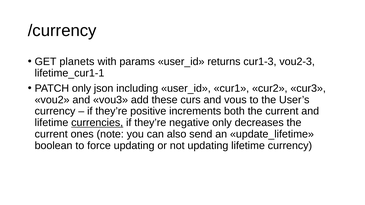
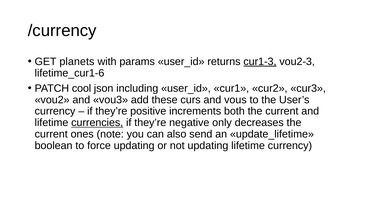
cur1-3 underline: none -> present
lifetime_cur1-1: lifetime_cur1-1 -> lifetime_cur1-6
PATCH only: only -> cool
